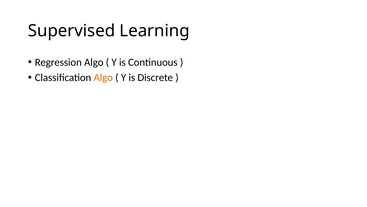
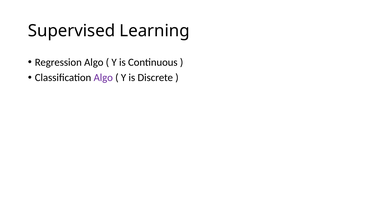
Algo at (103, 77) colour: orange -> purple
